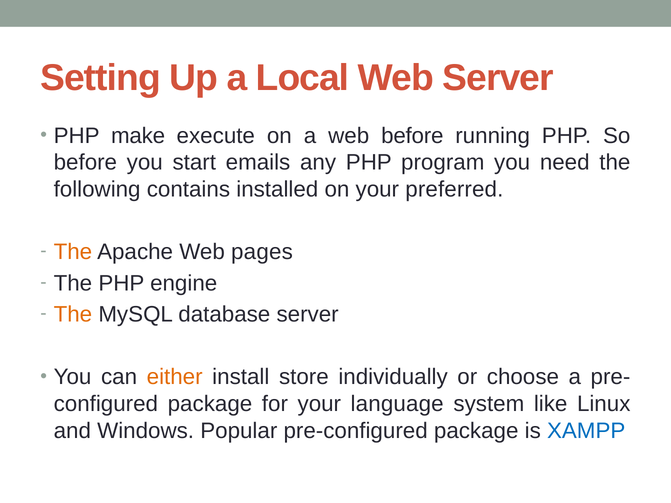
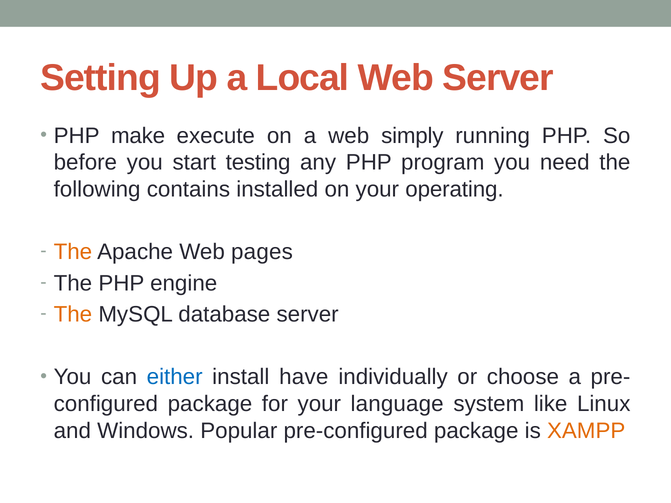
web before: before -> simply
emails: emails -> testing
preferred: preferred -> operating
either colour: orange -> blue
store: store -> have
XAMPP colour: blue -> orange
